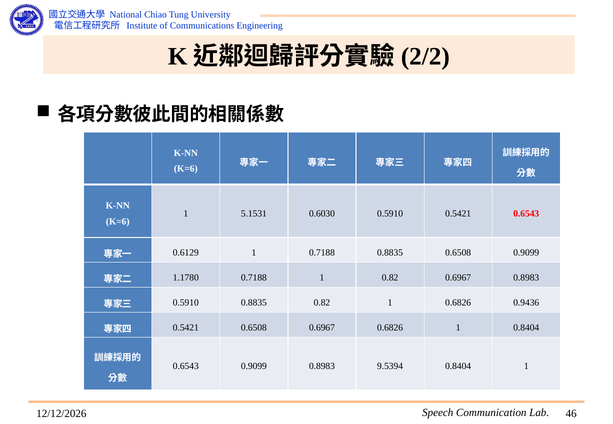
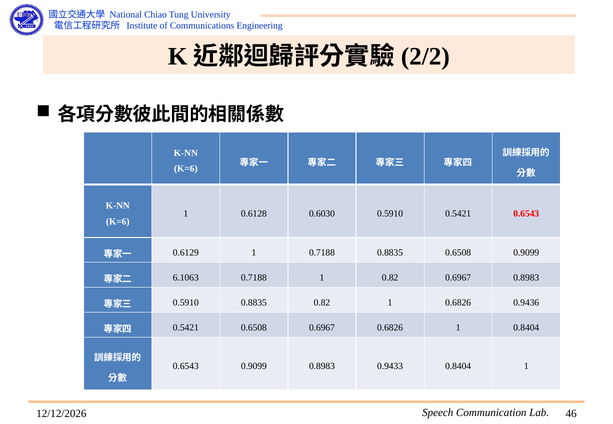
5.1531: 5.1531 -> 0.6128
1.1780: 1.1780 -> 6.1063
9.5394: 9.5394 -> 0.9433
